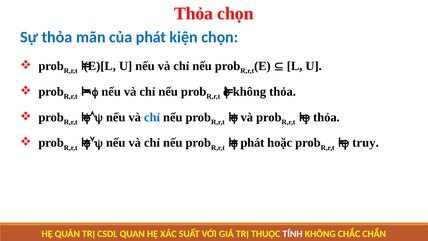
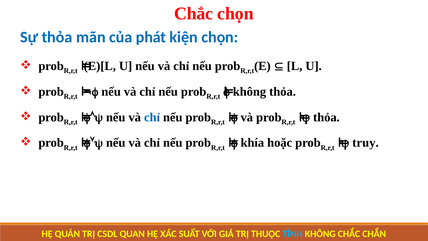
Thỏa at (194, 14): Thỏa -> Chắc
phát at (252, 143): phát -> khía
TÍNH colour: white -> light blue
